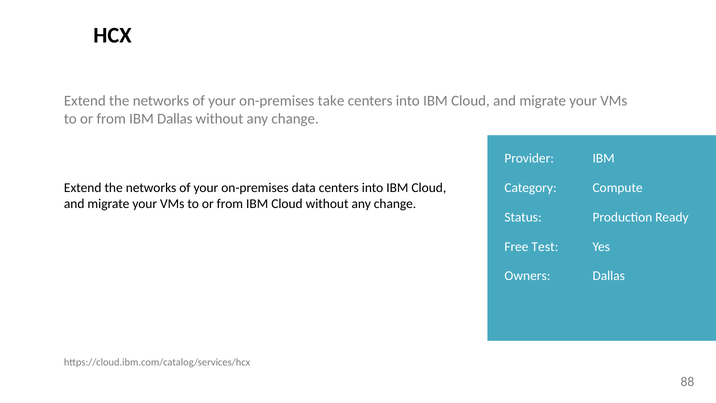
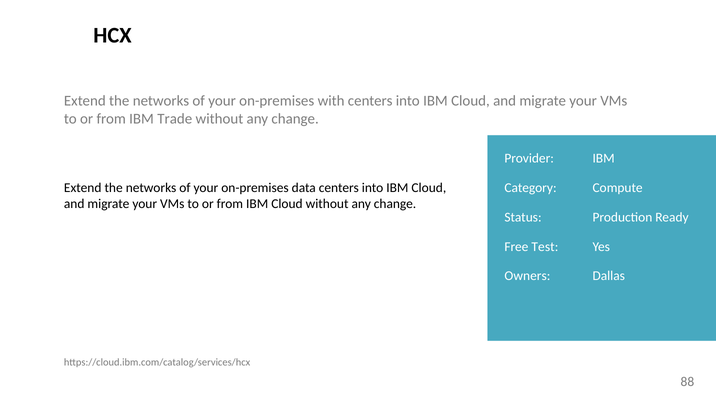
take: take -> with
IBM Dallas: Dallas -> Trade
